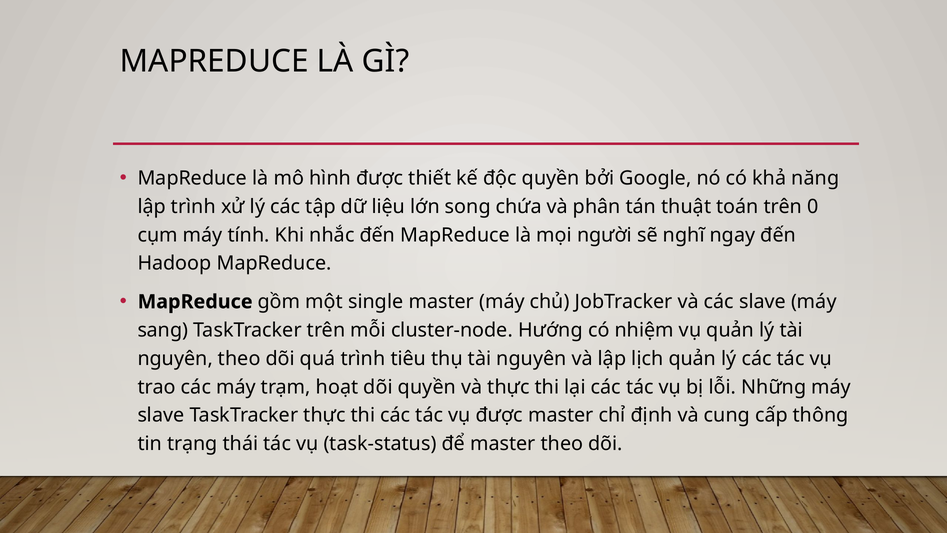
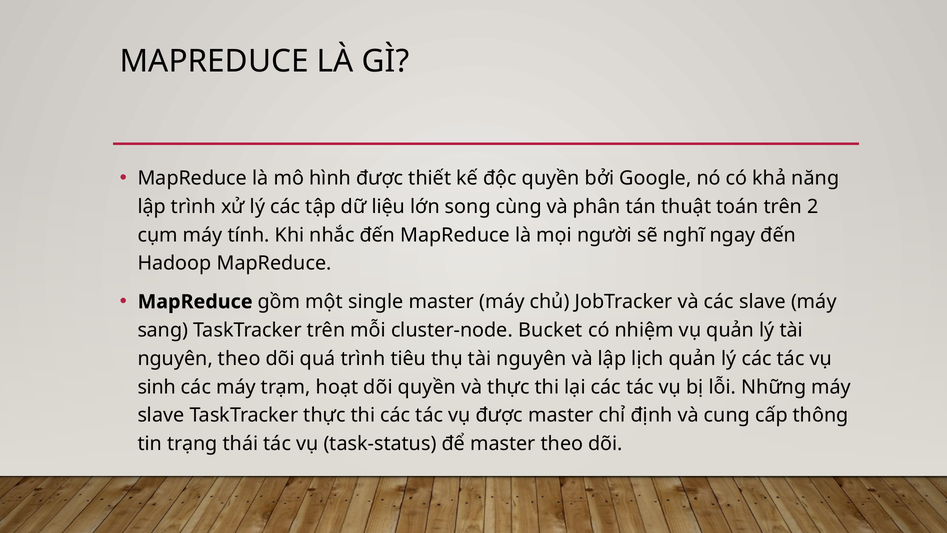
chứa: chứa -> cùng
0: 0 -> 2
Hướng: Hướng -> Bucket
trao: trao -> sinh
